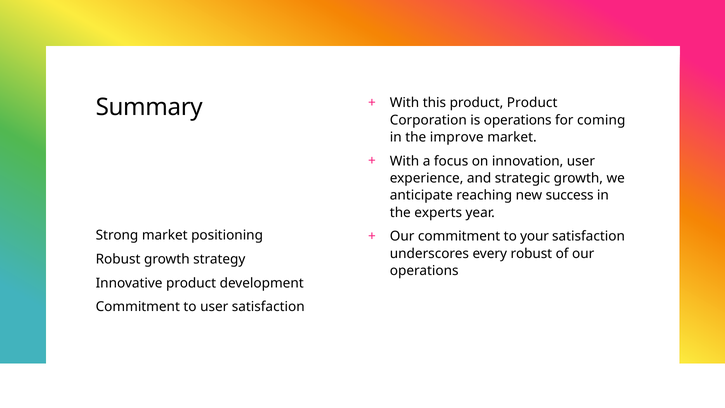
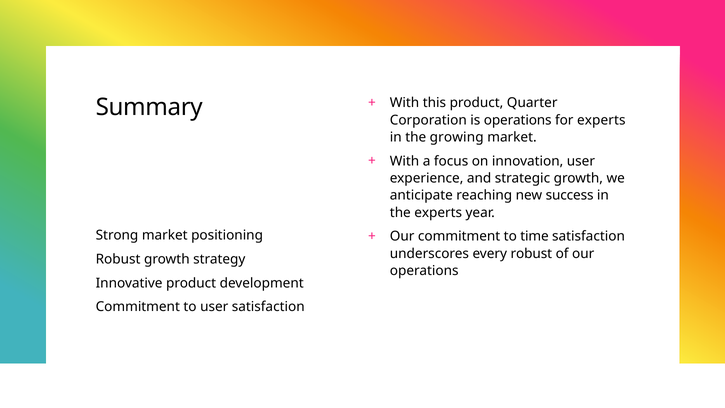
product Product: Product -> Quarter
for coming: coming -> experts
improve: improve -> growing
your: your -> time
